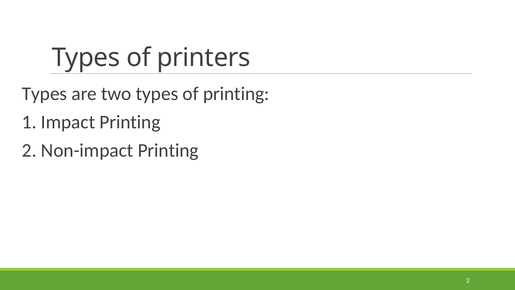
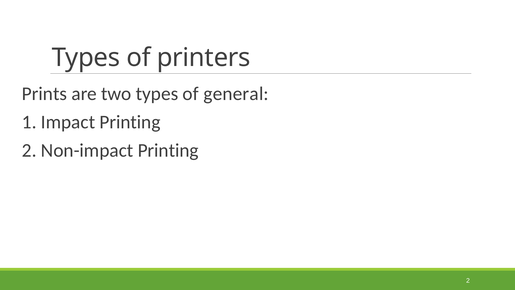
Types at (45, 94): Types -> Prints
of printing: printing -> general
